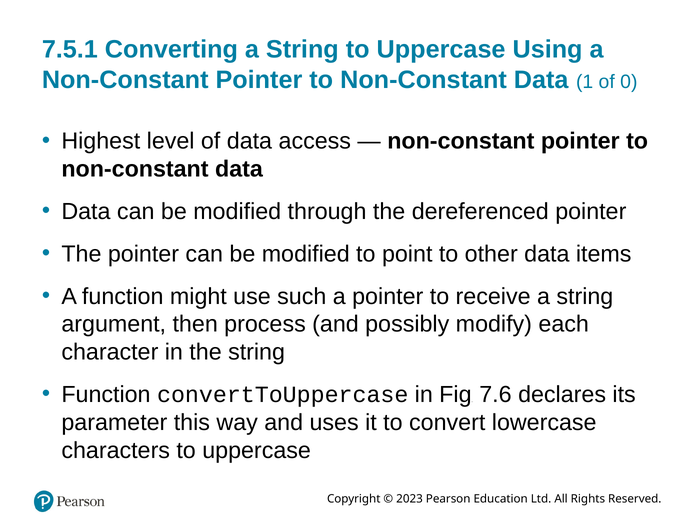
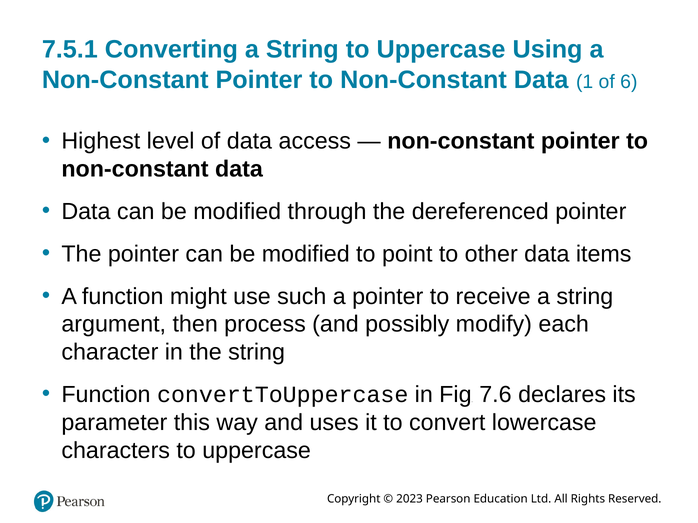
0: 0 -> 6
